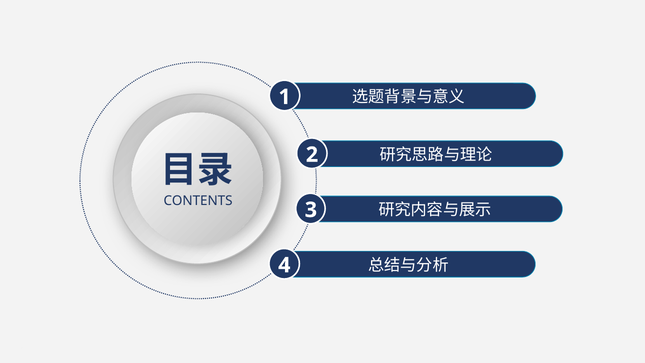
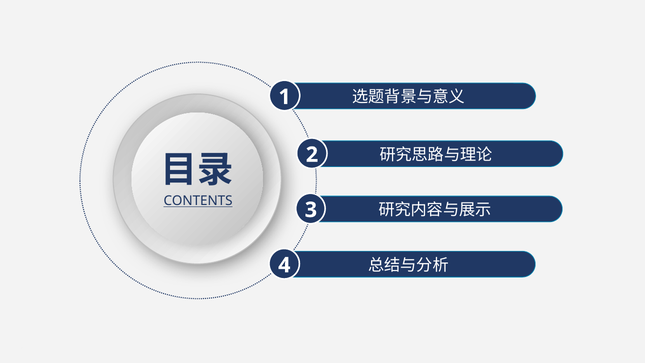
CONTENTS underline: none -> present
